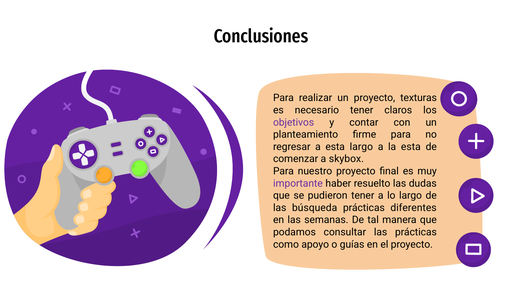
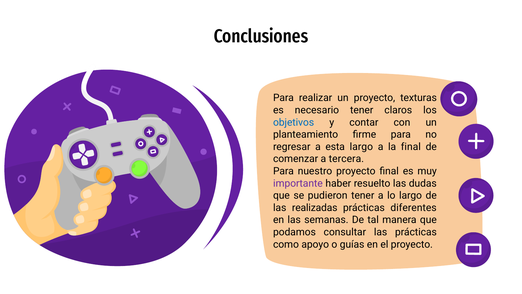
objetivos colour: purple -> blue
la esta: esta -> final
skybox: skybox -> tercera
búsqueda: búsqueda -> realizadas
